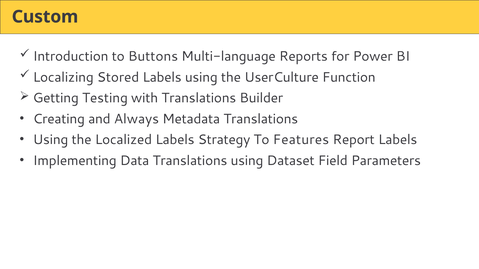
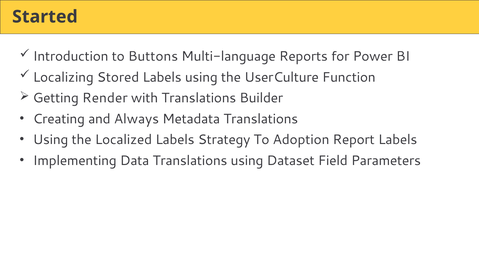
Custom: Custom -> Started
Testing: Testing -> Render
Features: Features -> Adoption
